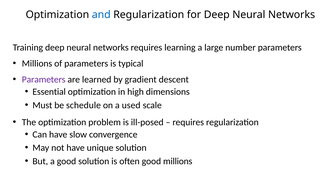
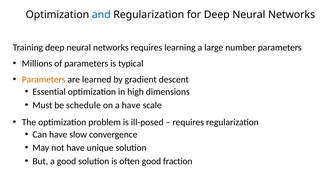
Parameters at (44, 80) colour: purple -> orange
a used: used -> have
good millions: millions -> fraction
